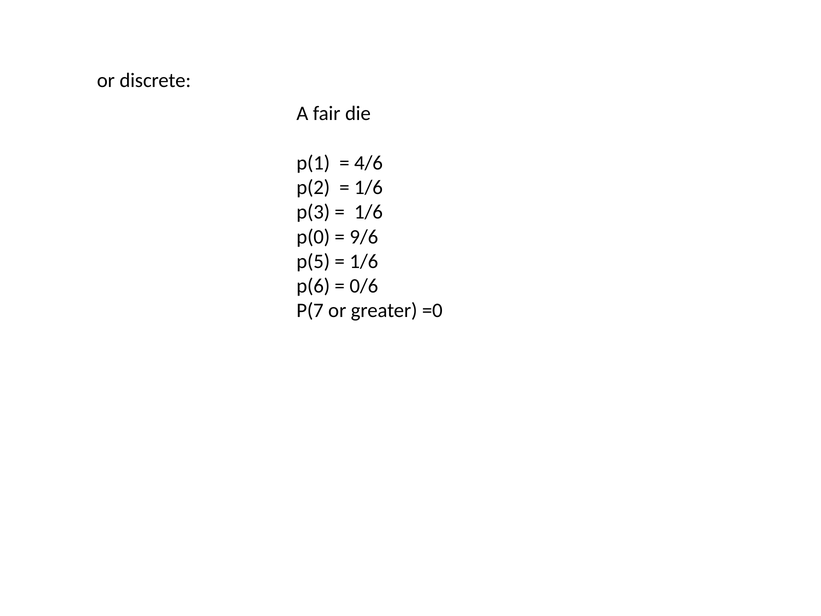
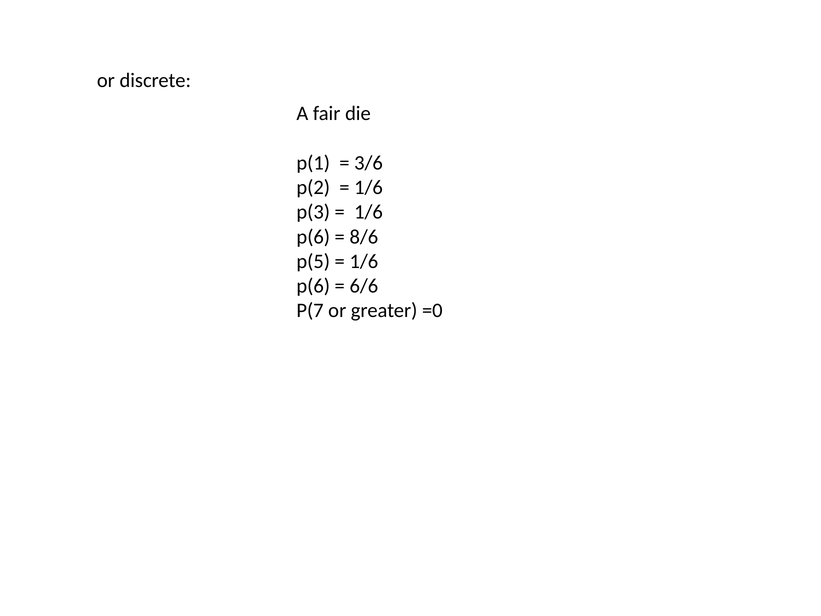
4/6: 4/6 -> 3/6
p(0 at (313, 237): p(0 -> p(6
9/6: 9/6 -> 8/6
0/6: 0/6 -> 6/6
